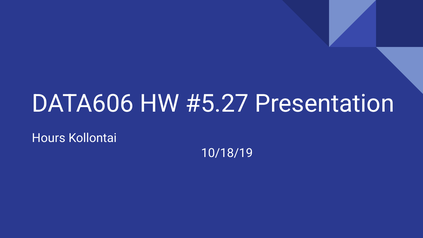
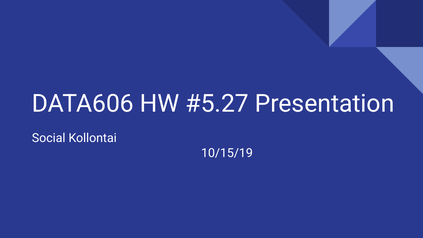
Hours: Hours -> Social
10/18/19: 10/18/19 -> 10/15/19
